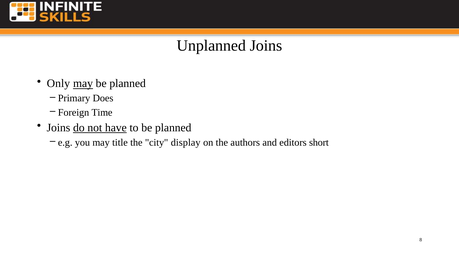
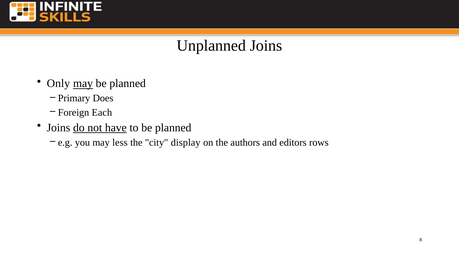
Time: Time -> Each
title: title -> less
short: short -> rows
